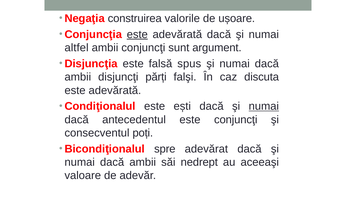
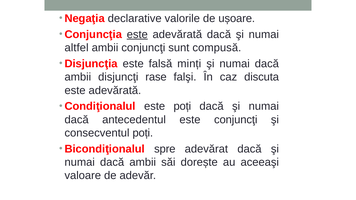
construirea: construirea -> declarative
argument: argument -> compusă
spus: spus -> minți
părți: părți -> rase
este ești: ești -> poți
numai at (264, 106) underline: present -> none
nedrept: nedrept -> dorește
